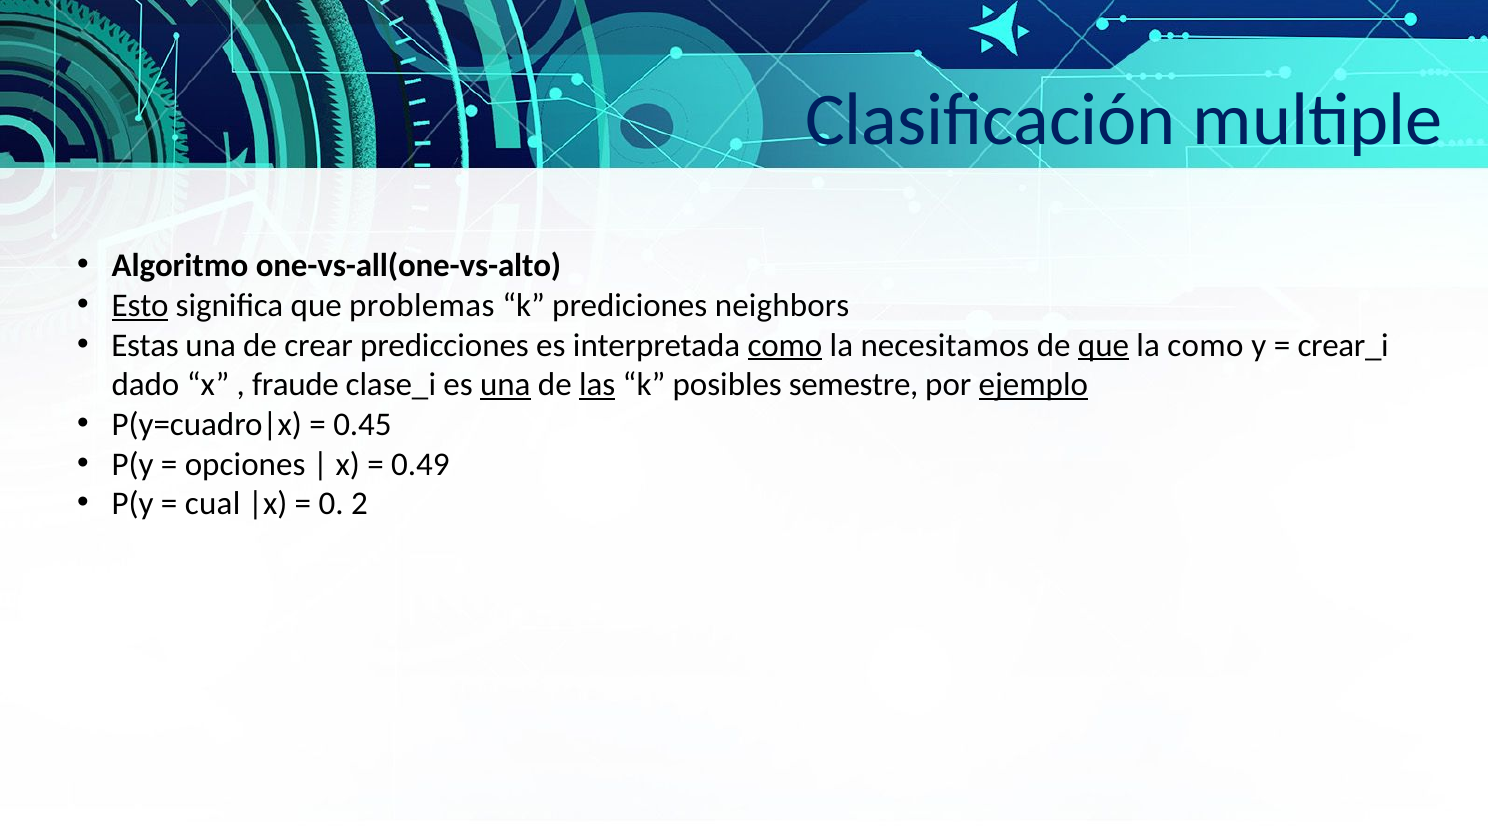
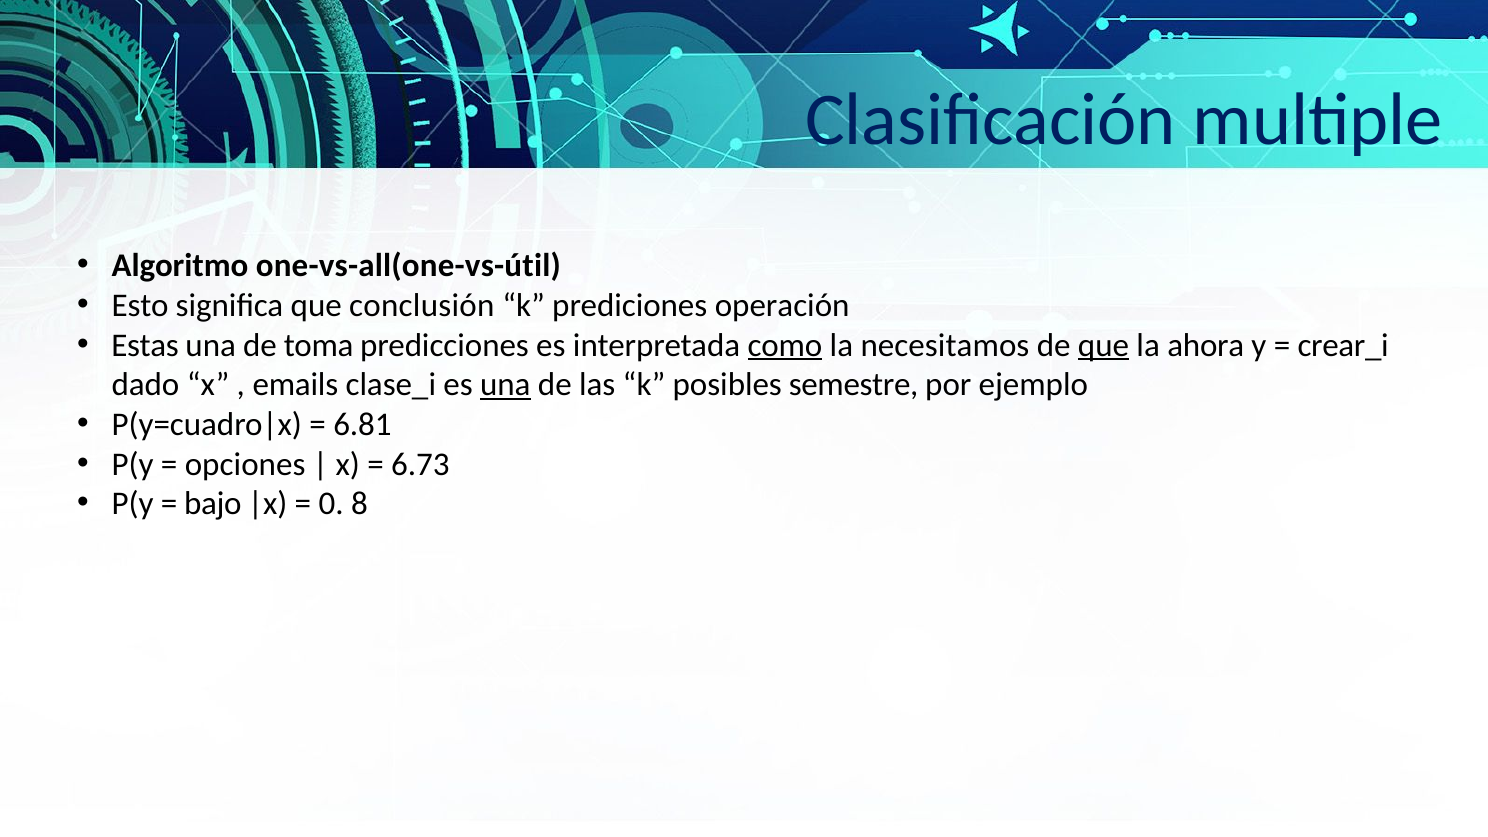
one-vs-all(one-vs-alto: one-vs-all(one-vs-alto -> one-vs-all(one-vs-útil
Esto underline: present -> none
problemas: problemas -> conclusión
neighbors: neighbors -> operación
crear: crear -> toma
la como: como -> ahora
fraude: fraude -> emails
las underline: present -> none
ejemplo underline: present -> none
0.45: 0.45 -> 6.81
0.49: 0.49 -> 6.73
cual: cual -> bajo
2: 2 -> 8
